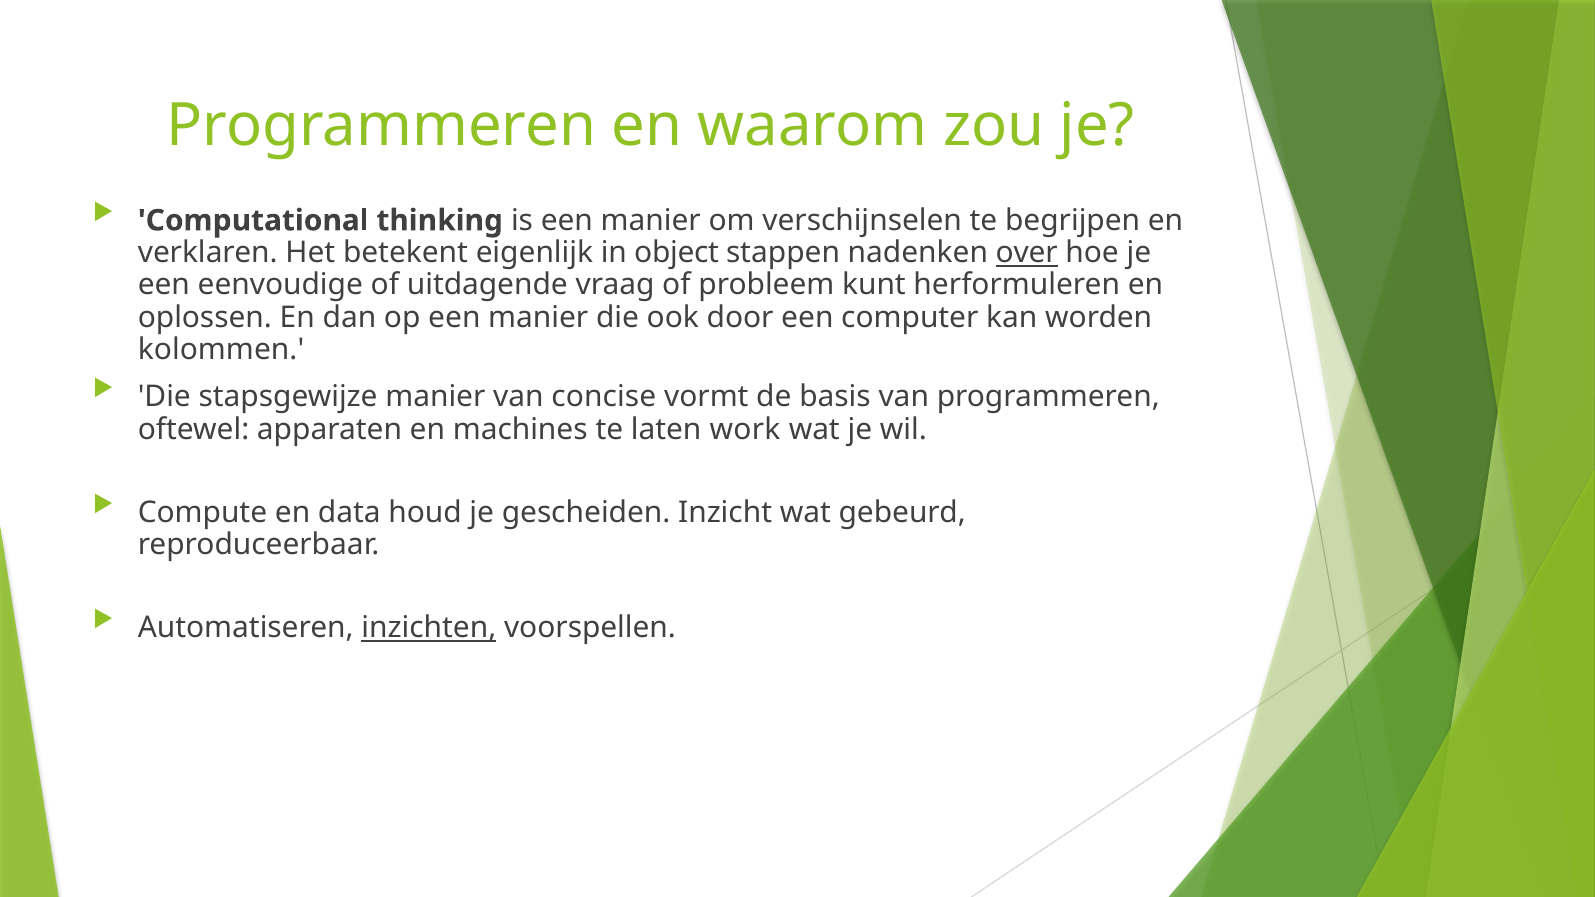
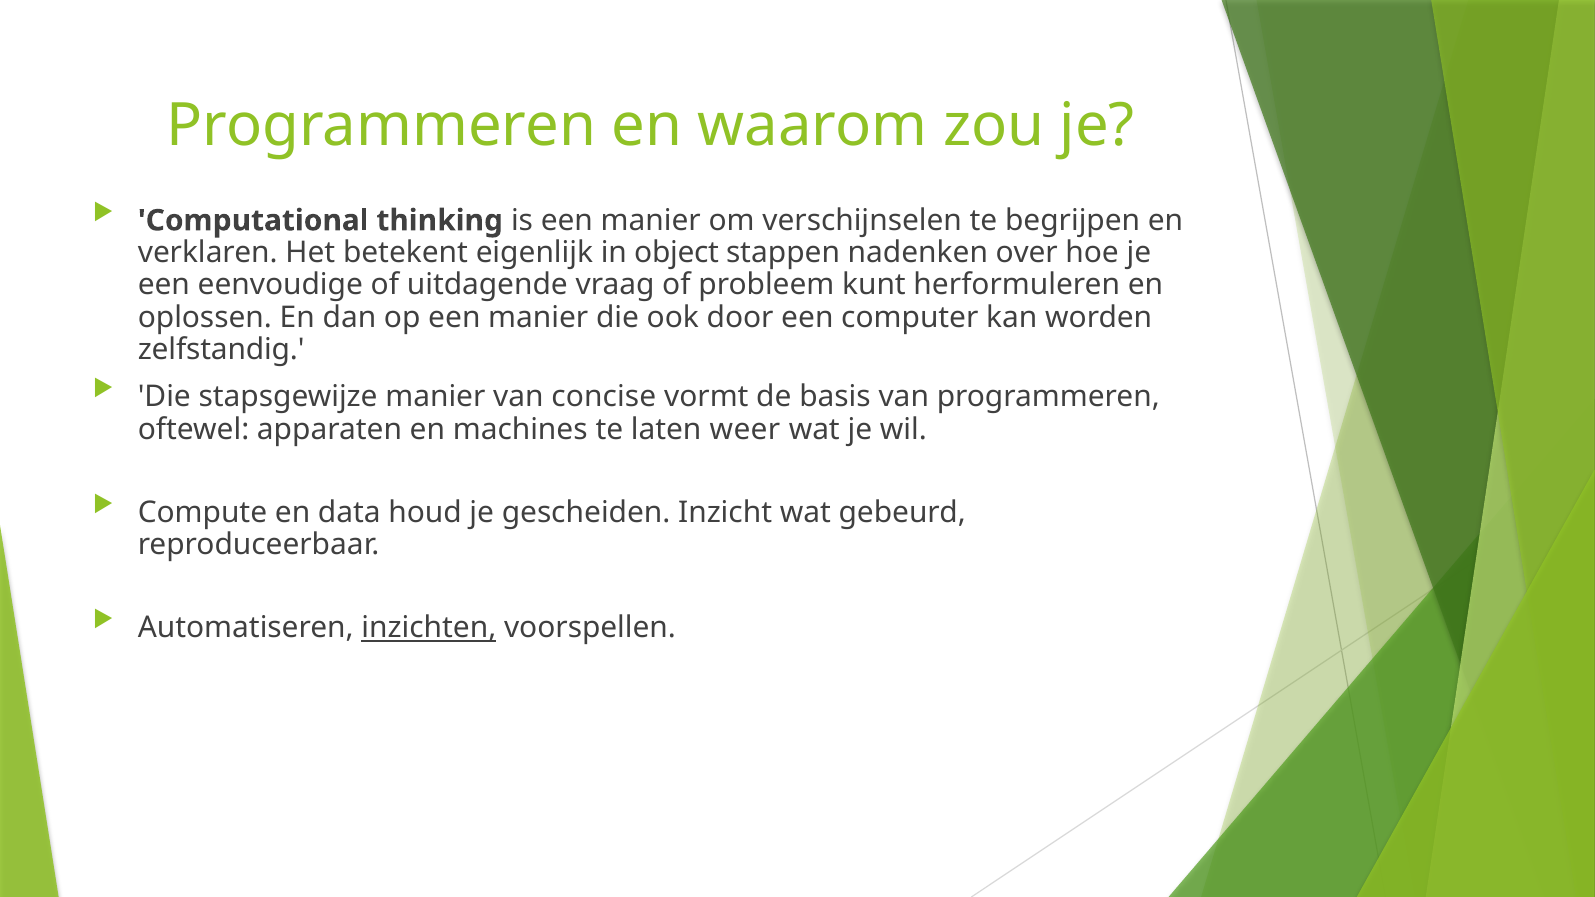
over underline: present -> none
kolommen: kolommen -> zelfstandig
work: work -> weer
